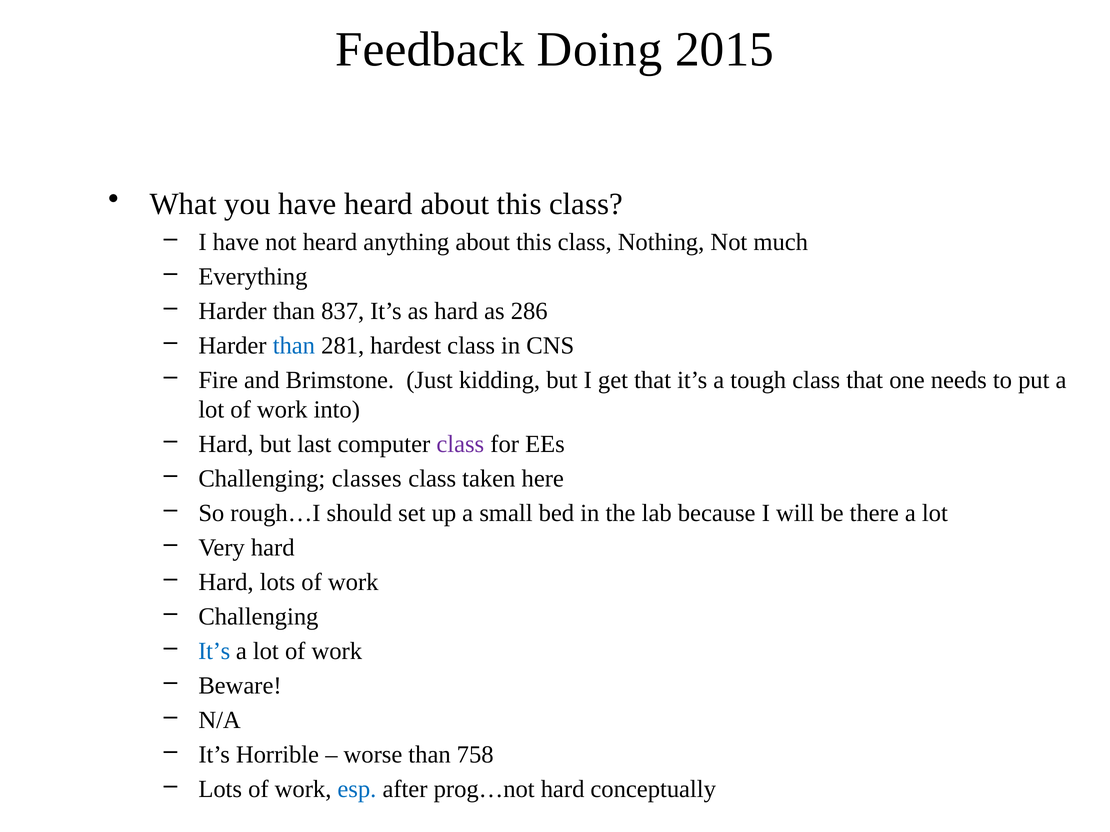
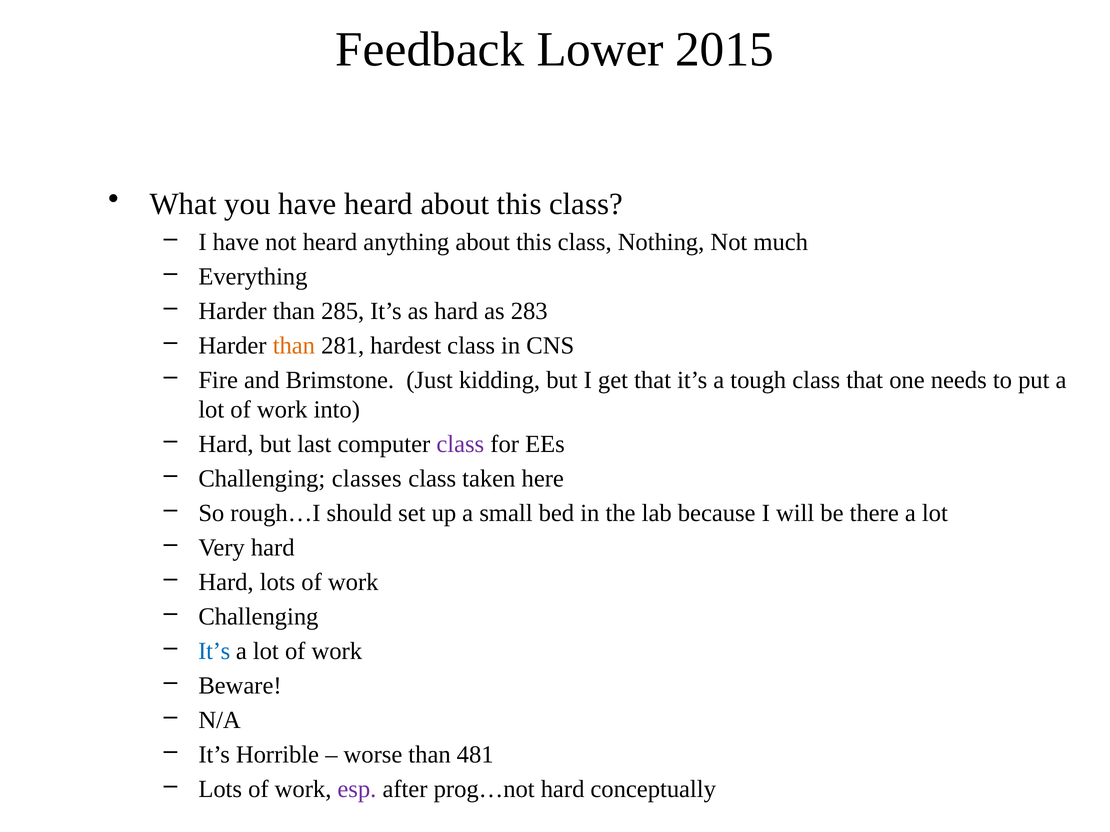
Doing: Doing -> Lower
837: 837 -> 285
286: 286 -> 283
than at (294, 346) colour: blue -> orange
758: 758 -> 481
esp colour: blue -> purple
